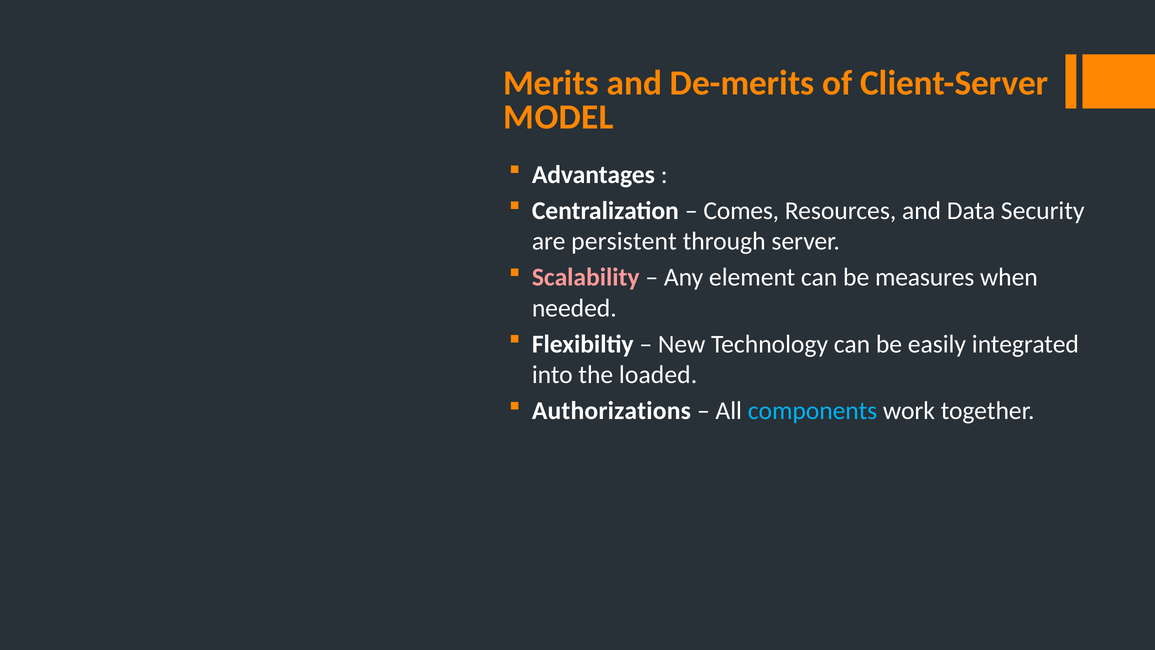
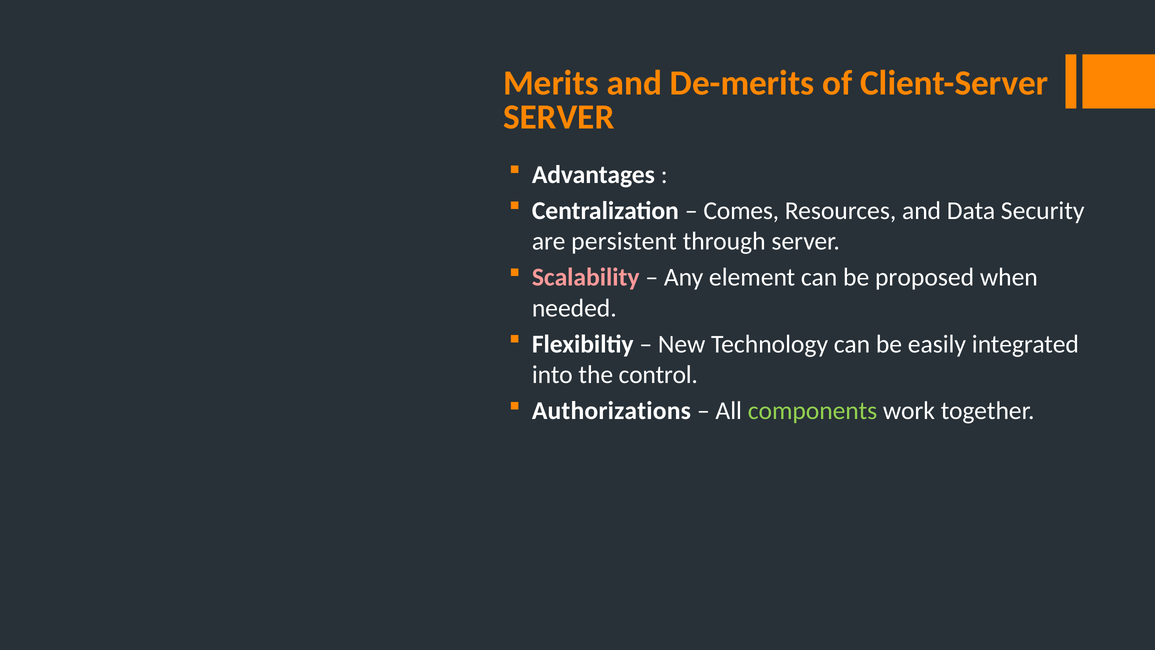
MODEL at (559, 117): MODEL -> SERVER
measures: measures -> proposed
loaded: loaded -> control
components colour: light blue -> light green
